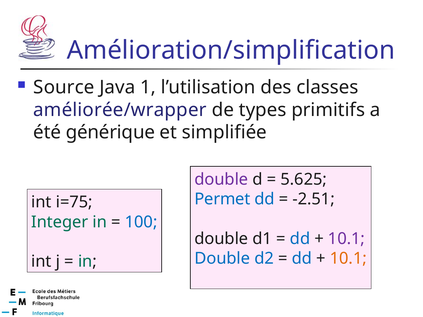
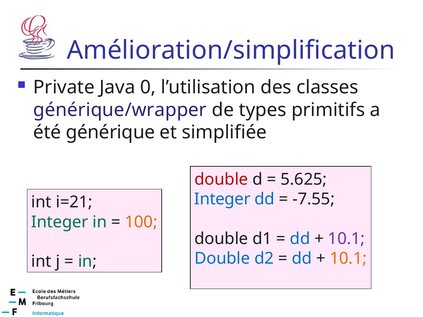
Source: Source -> Private
1: 1 -> 0
améliorée/wrapper: améliorée/wrapper -> générique/wrapper
double at (221, 180) colour: purple -> red
Permet at (222, 199): Permet -> Integer
-2.51: -2.51 -> -7.55
i=75: i=75 -> i=21
100 colour: blue -> orange
